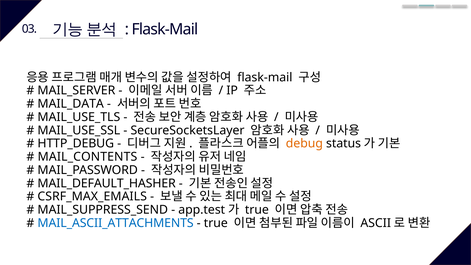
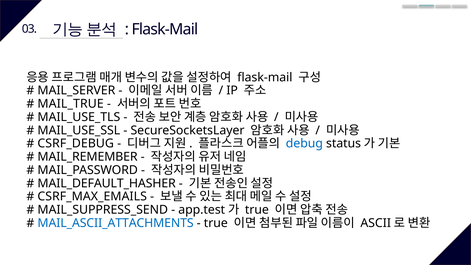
MAIL_DATA: MAIL_DATA -> MAIL_TRUE
HTTP_DEBUG: HTTP_DEBUG -> CSRF_DEBUG
debug colour: orange -> blue
MAIL_CONTENTS: MAIL_CONTENTS -> MAIL_REMEMBER
